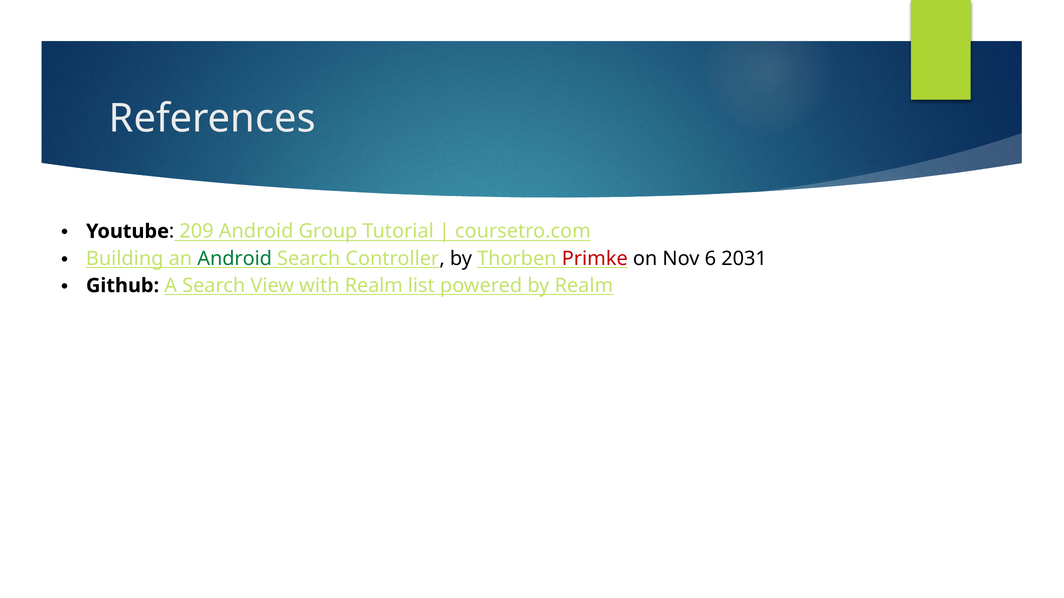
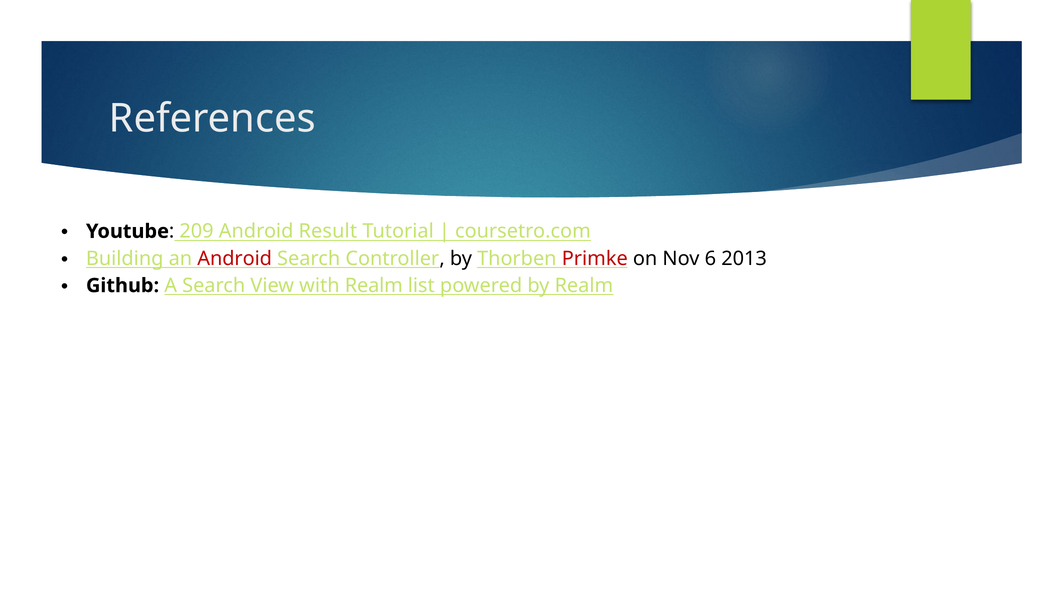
Group: Group -> Result
Android at (235, 259) colour: green -> red
2031: 2031 -> 2013
